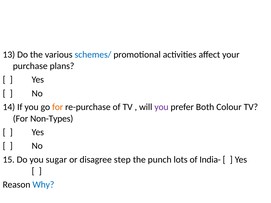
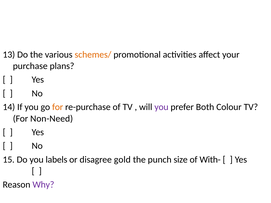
schemes/ colour: blue -> orange
Non-Types: Non-Types -> Non-Need
sugar: sugar -> labels
step: step -> gold
lots: lots -> size
India-: India- -> With-
Why colour: blue -> purple
